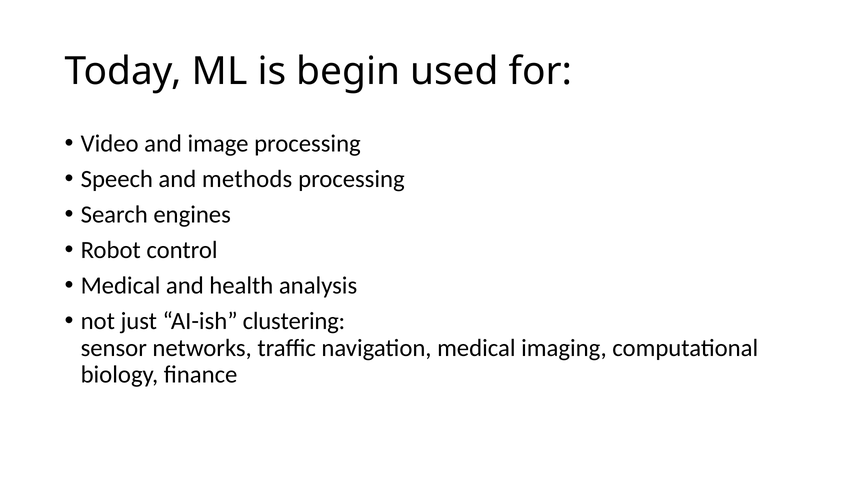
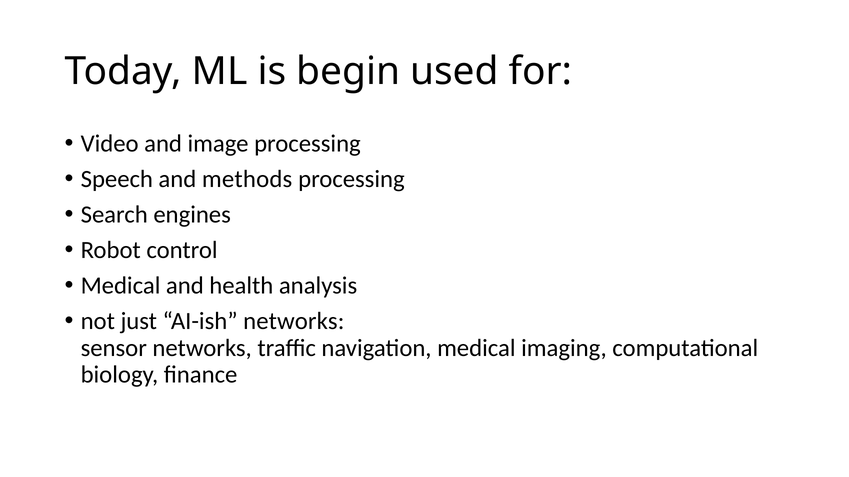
AI-ish clustering: clustering -> networks
